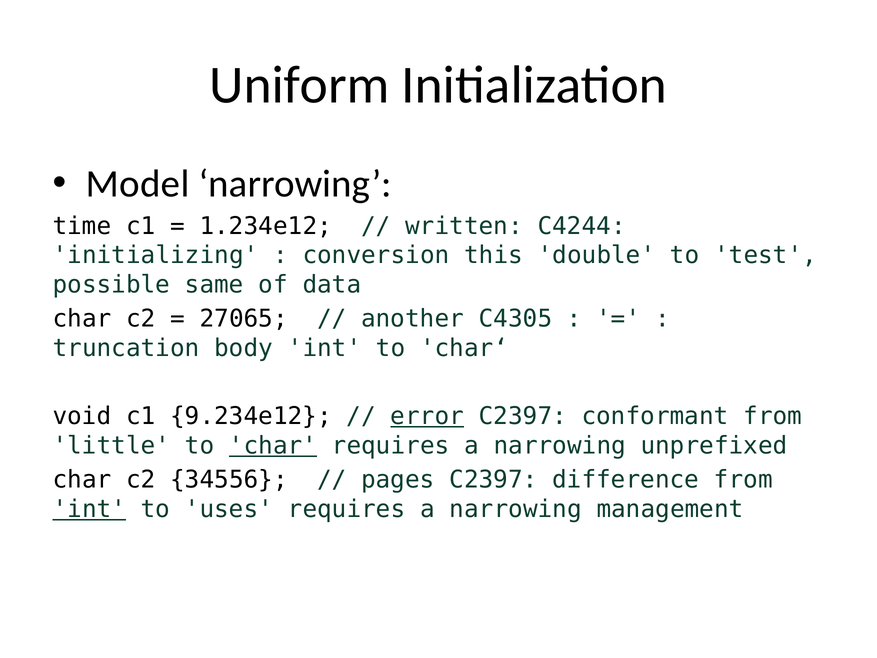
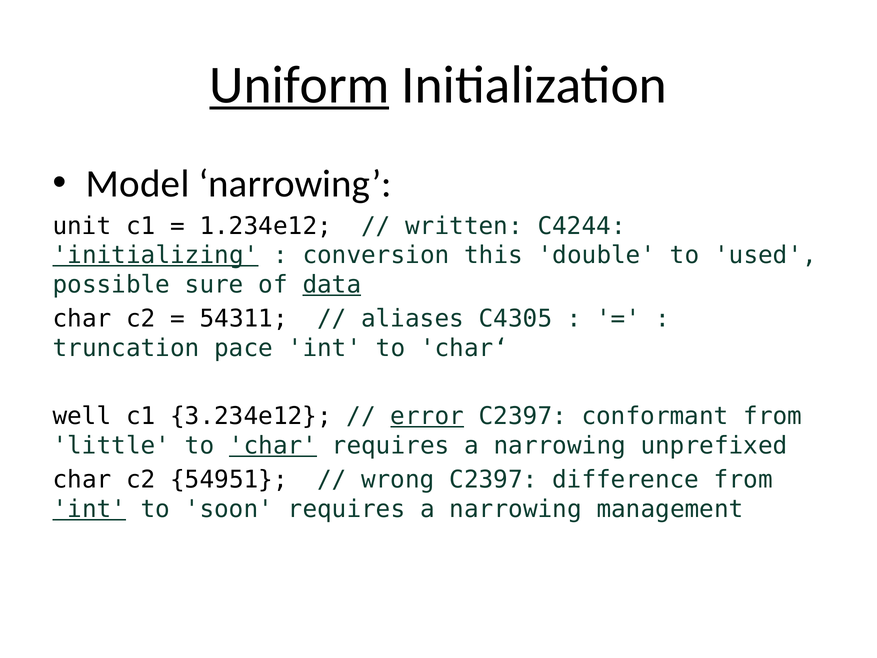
Uniform underline: none -> present
time: time -> unit
initializing underline: none -> present
test: test -> used
same: same -> sure
data underline: none -> present
27065: 27065 -> 54311
another: another -> aliases
body: body -> pace
void: void -> well
9.234e12: 9.234e12 -> 3.234e12
34556: 34556 -> 54951
pages: pages -> wrong
uses: uses -> soon
